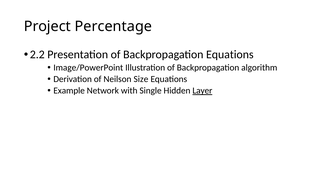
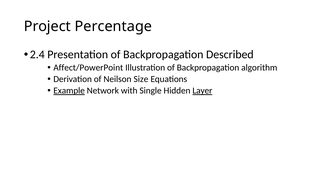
2.2: 2.2 -> 2.4
Backpropagation Equations: Equations -> Described
Image/PowerPoint: Image/PowerPoint -> Affect/PowerPoint
Example underline: none -> present
